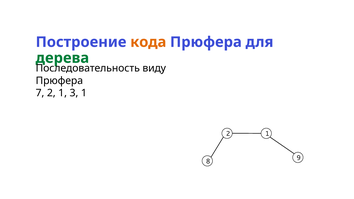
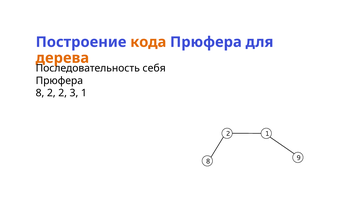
дерева colour: green -> orange
виду: виду -> себя
7 at (40, 93): 7 -> 8
2 1: 1 -> 2
